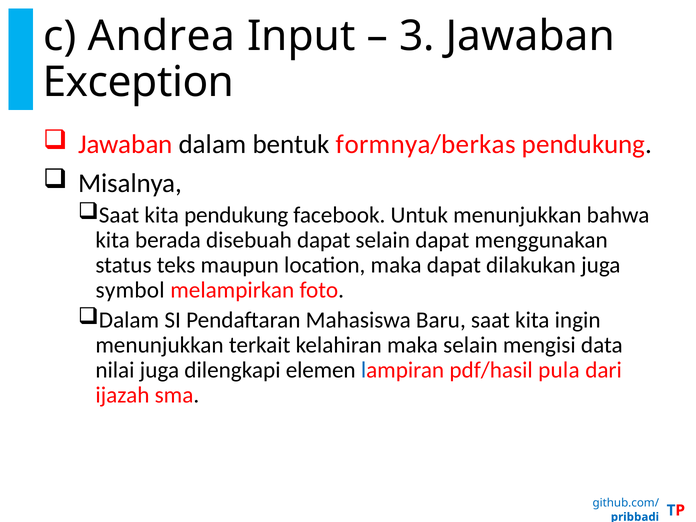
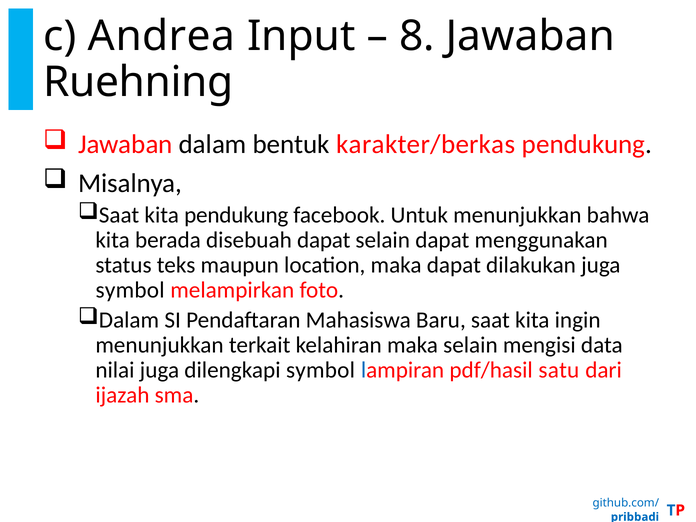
3: 3 -> 8
Exception: Exception -> Ruehning
formnya/berkas: formnya/berkas -> karakter/berkas
dilengkapi elemen: elemen -> symbol
pula: pula -> satu
